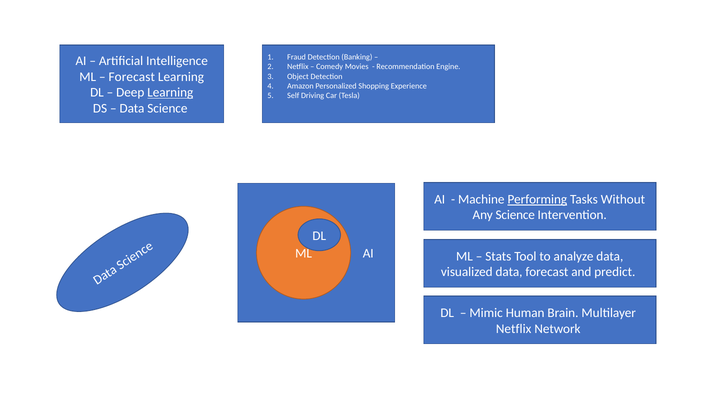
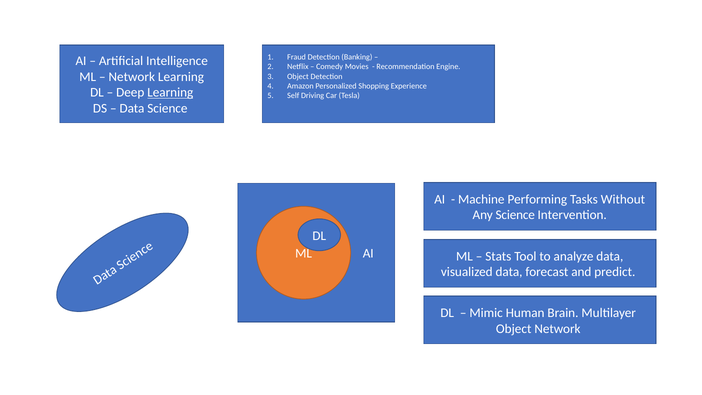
Forecast at (132, 77): Forecast -> Network
Performing underline: present -> none
Netflix at (514, 329): Netflix -> Object
